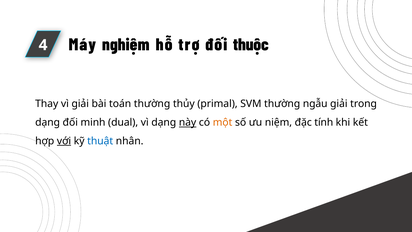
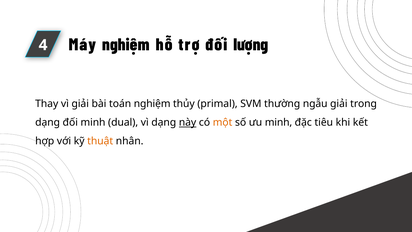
thuộc: thuộc -> lượng
toán thường: thường -> nghiệm
ưu niệm: niệm -> minh
tính: tính -> tiêu
với underline: present -> none
thuật colour: blue -> orange
